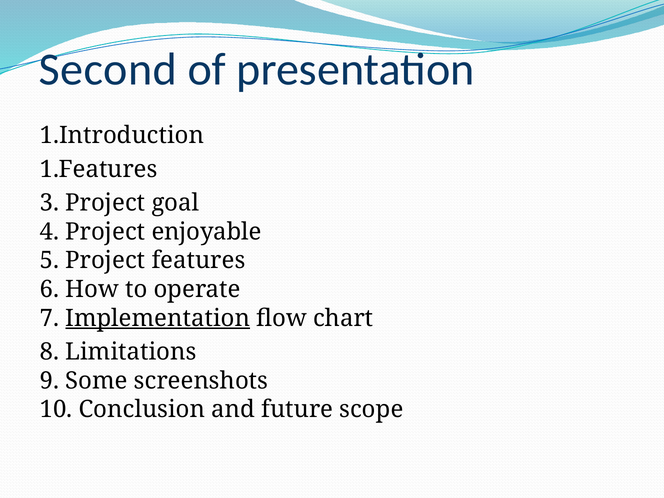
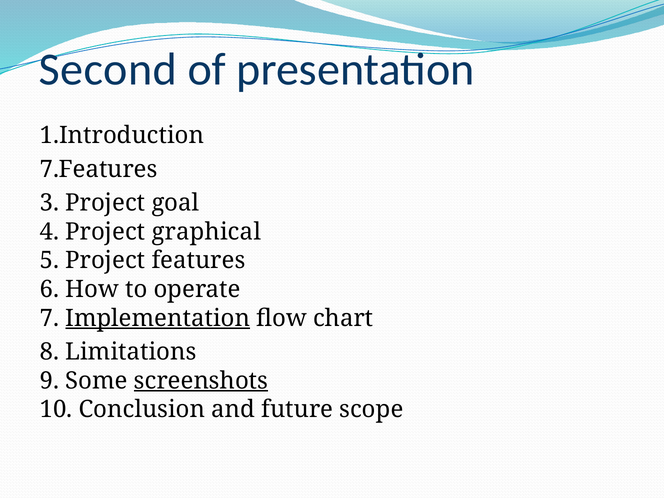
1.Features: 1.Features -> 7.Features
enjoyable: enjoyable -> graphical
screenshots underline: none -> present
